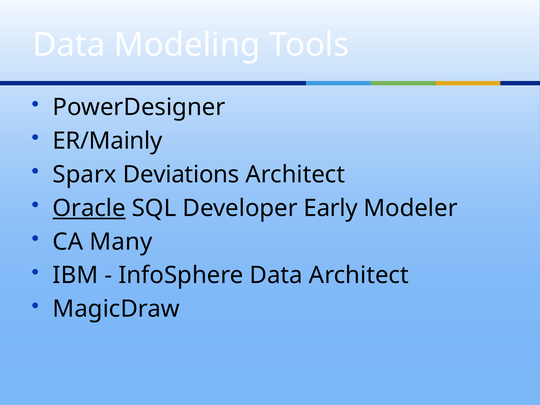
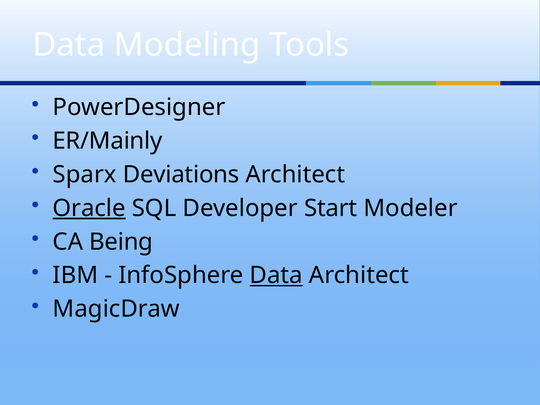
Early: Early -> Start
Many: Many -> Being
Data at (276, 275) underline: none -> present
